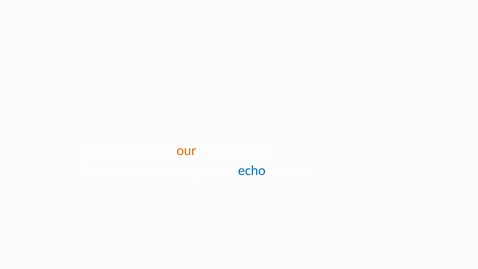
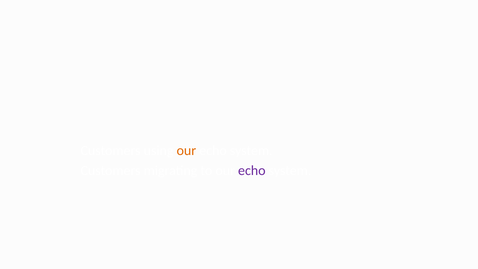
echo at (252, 170) colour: blue -> purple
